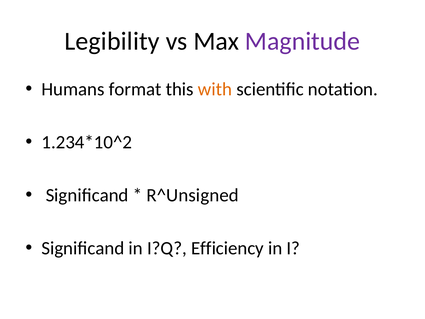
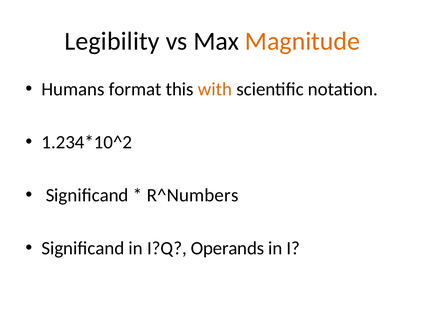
Magnitude colour: purple -> orange
R^Unsigned: R^Unsigned -> R^Numbers
Efficiency: Efficiency -> Operands
